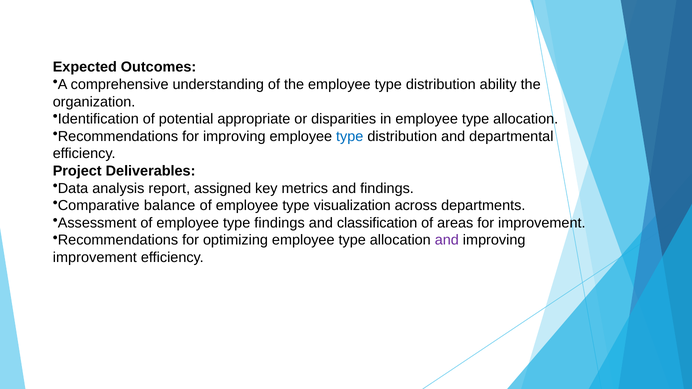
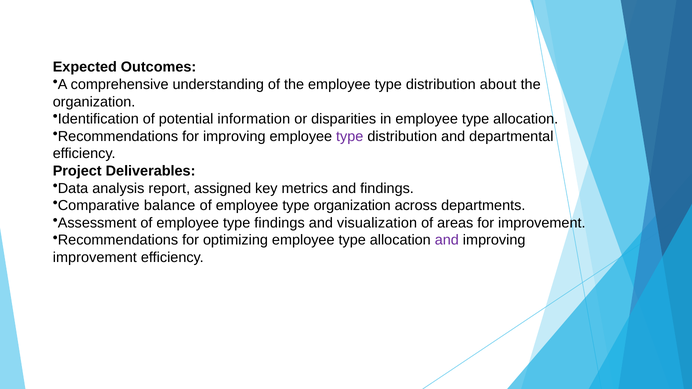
ability: ability -> about
appropriate: appropriate -> information
type at (350, 136) colour: blue -> purple
type visualization: visualization -> organization
classification: classification -> visualization
